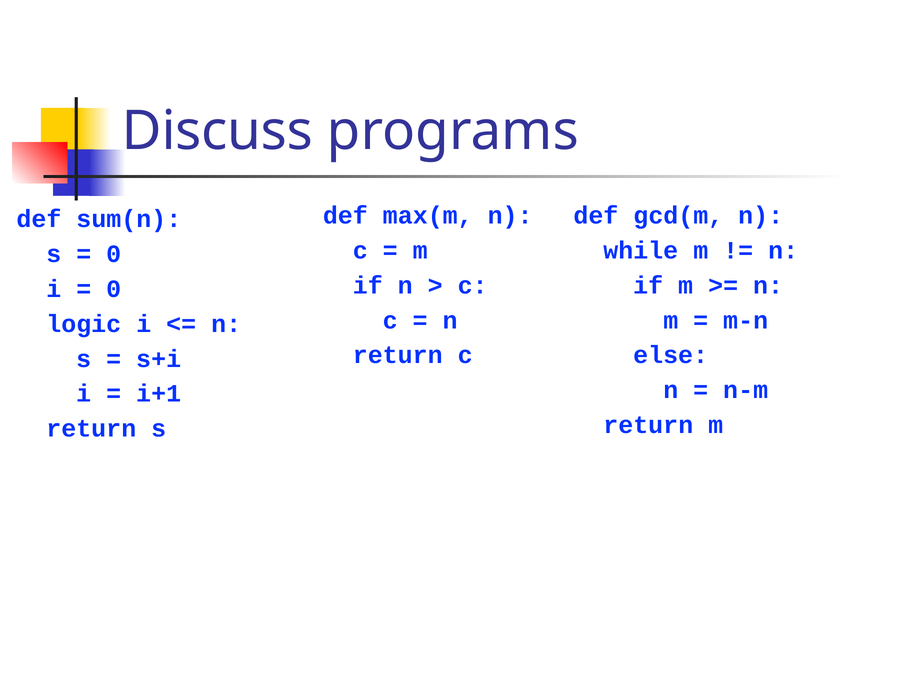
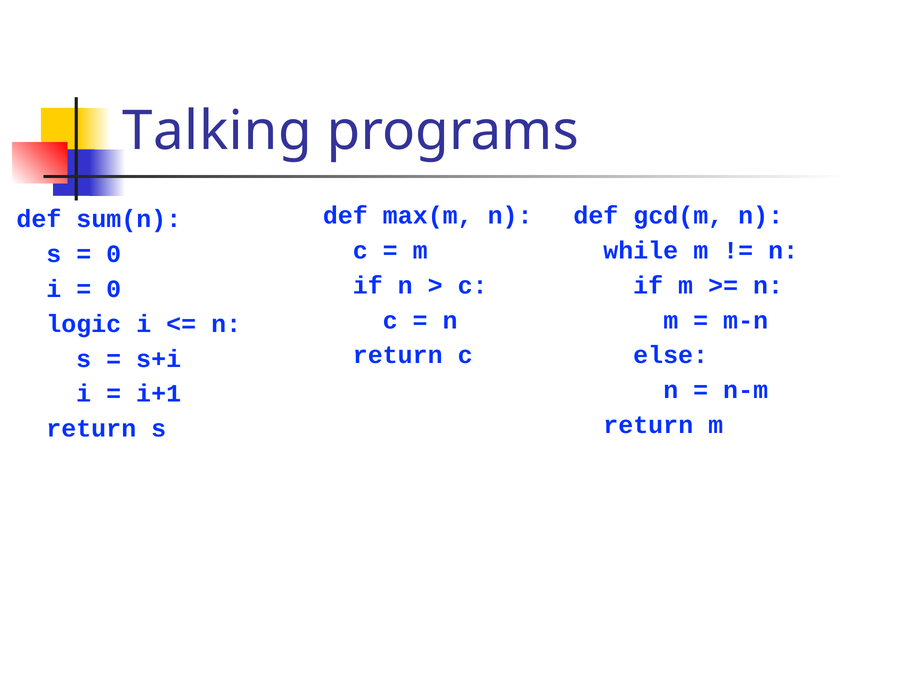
Discuss: Discuss -> Talking
